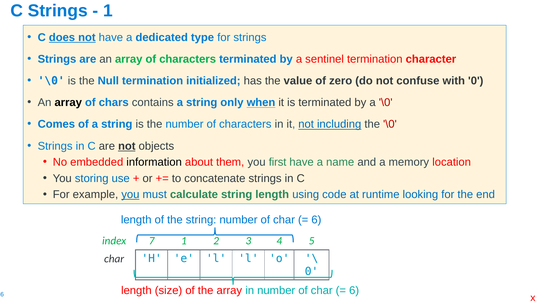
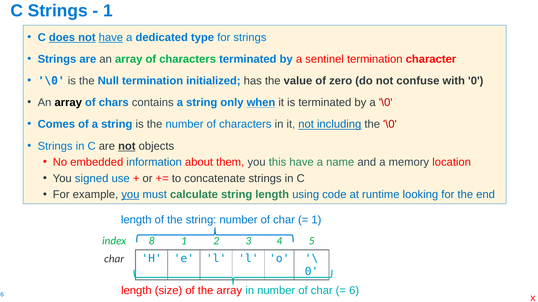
have at (111, 38) underline: none -> present
information colour: black -> blue
first: first -> this
storing: storing -> signed
6 at (316, 220): 6 -> 1
7: 7 -> 8
